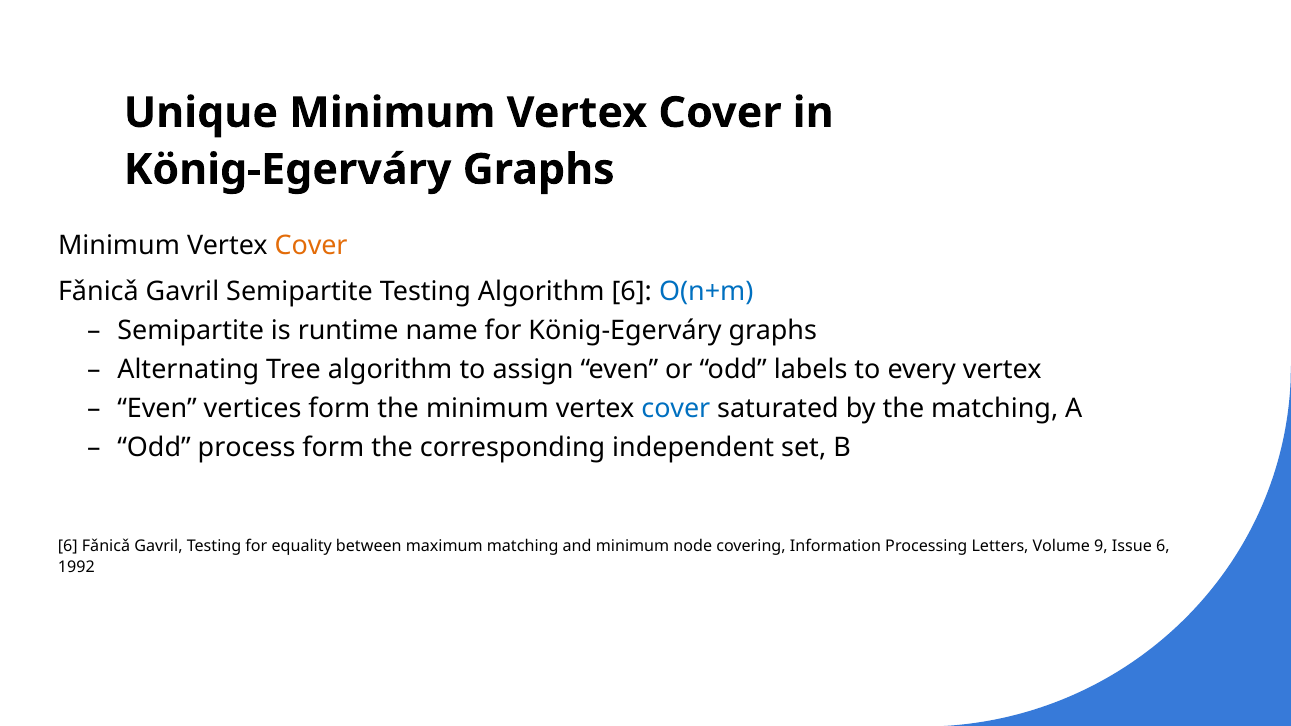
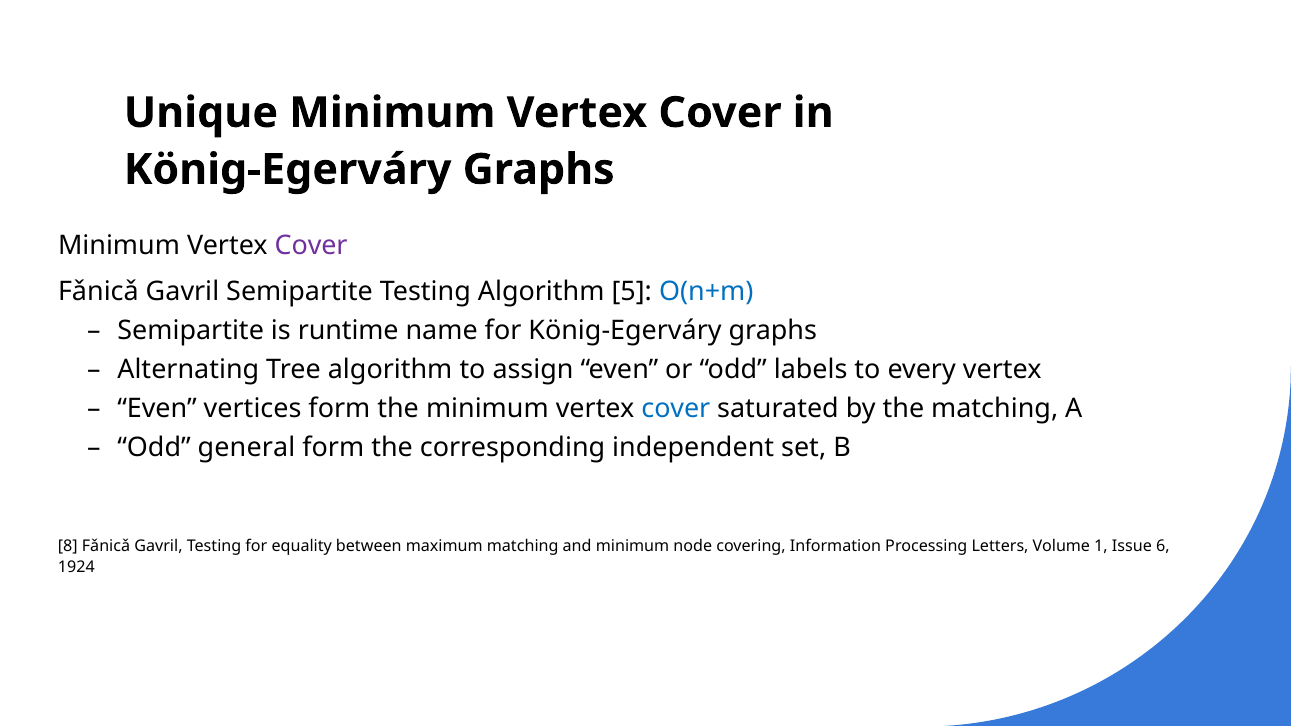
Cover at (311, 246) colour: orange -> purple
Algorithm 6: 6 -> 5
process: process -> general
6 at (68, 546): 6 -> 8
9: 9 -> 1
1992: 1992 -> 1924
